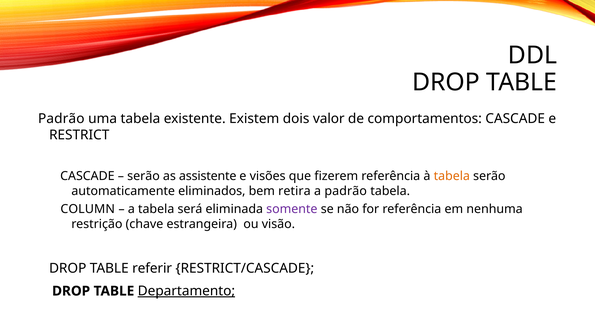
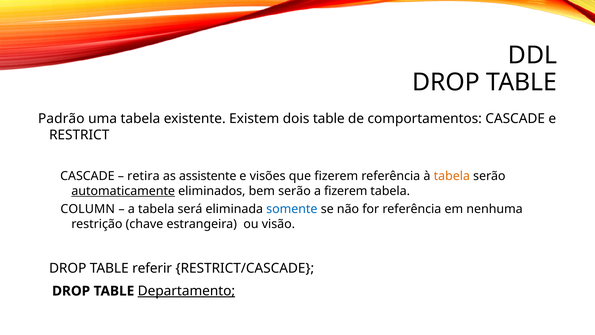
dois valor: valor -> table
serão at (143, 176): serão -> retira
automaticamente underline: none -> present
bem retira: retira -> serão
a padrão: padrão -> fizerem
somente colour: purple -> blue
